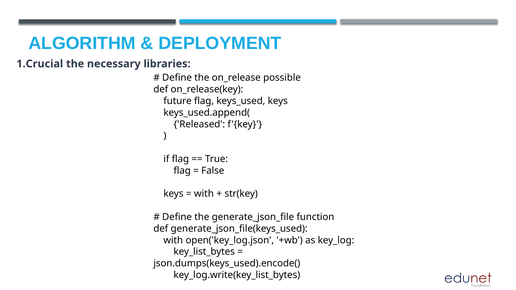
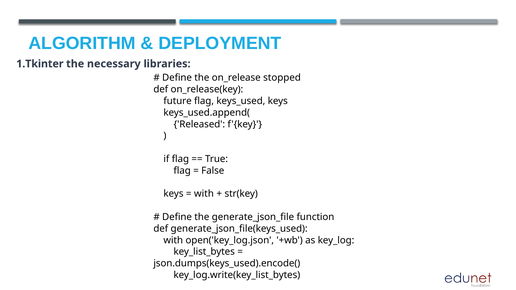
1.Crucial: 1.Crucial -> 1.Tkinter
possible: possible -> stopped
